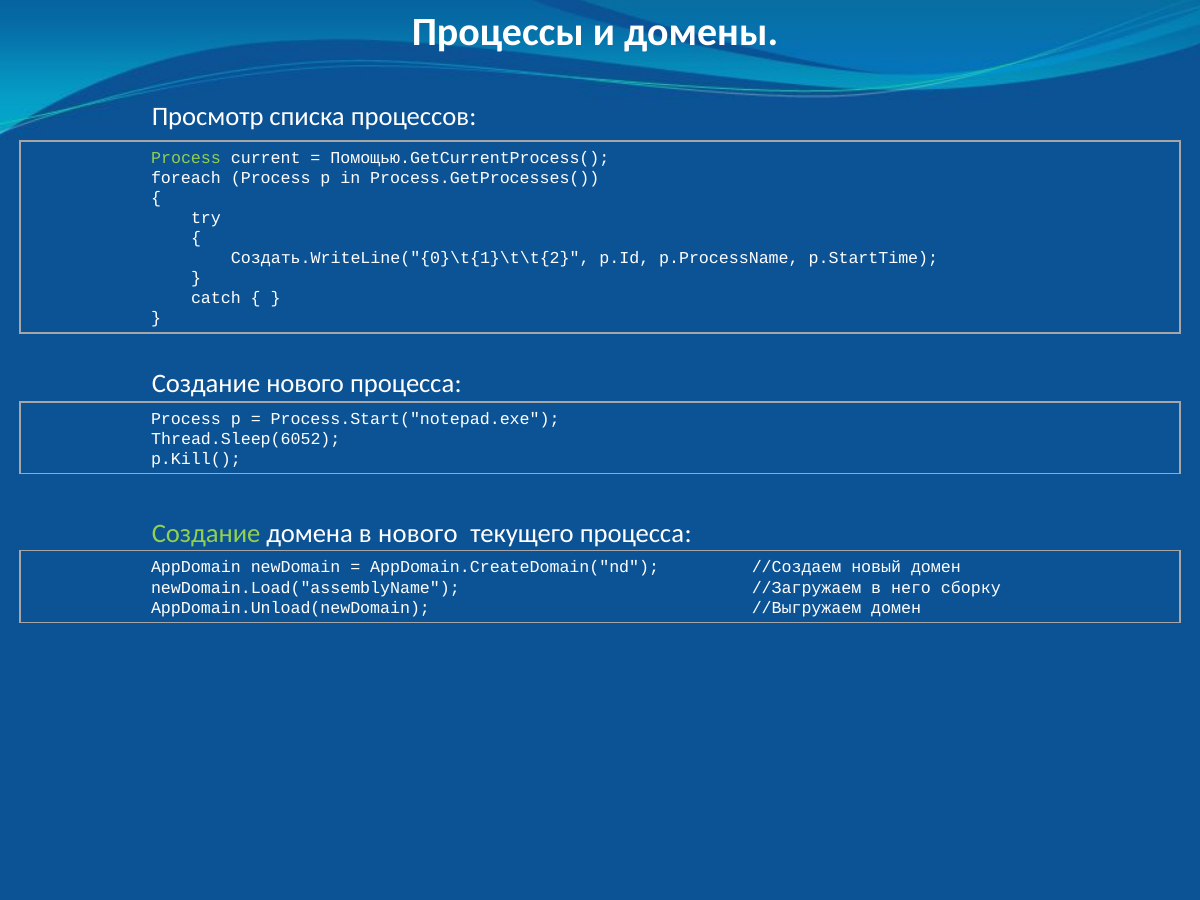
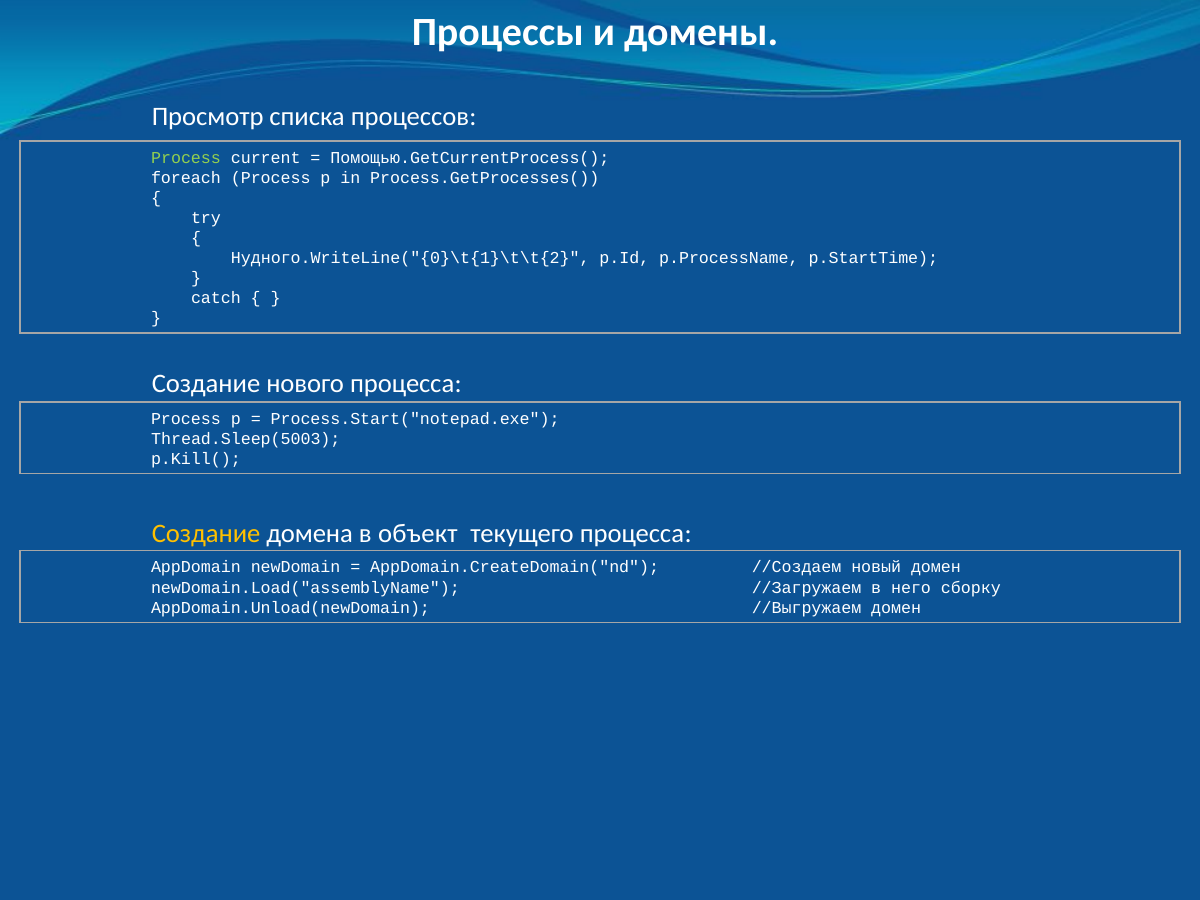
Создать.WriteLine("{0}\t{1}\t\t{2: Создать.WriteLine("{0}\t{1}\t\t{2 -> Нудного.WriteLine("{0}\t{1}\t\t{2
Thread.Sleep(6052: Thread.Sleep(6052 -> Thread.Sleep(5003
Создание at (206, 534) colour: light green -> yellow
в нового: нового -> объект
